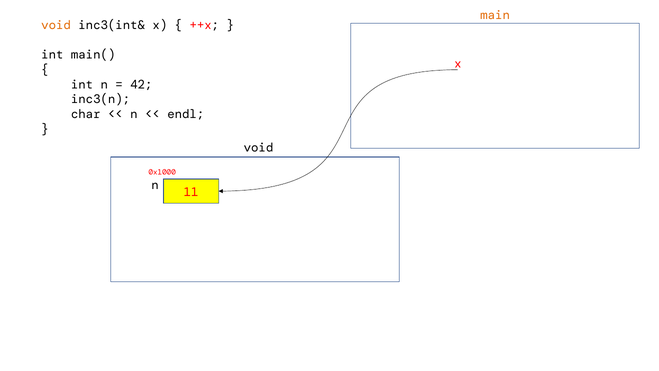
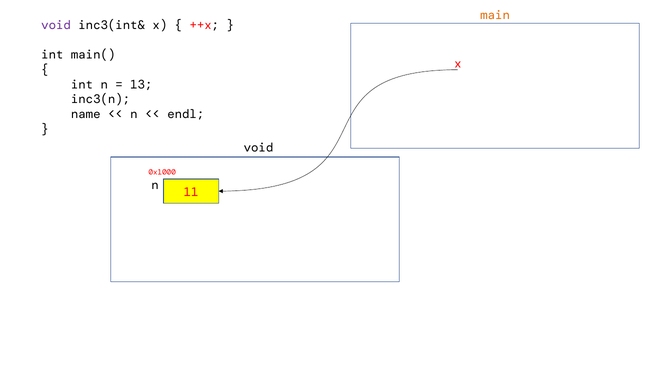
void at (56, 25) colour: orange -> purple
42: 42 -> 13
char: char -> name
